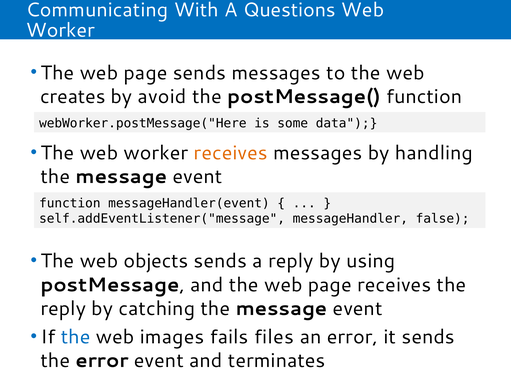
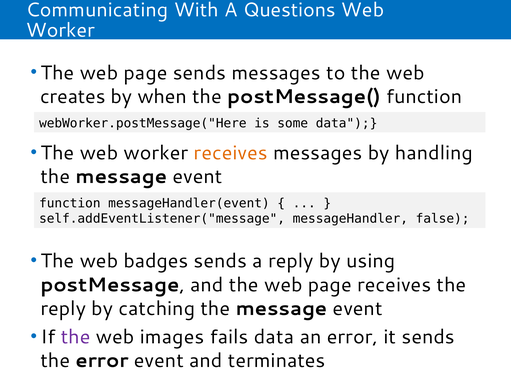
avoid: avoid -> when
objects: objects -> badges
the at (76, 337) colour: blue -> purple
fails files: files -> data
